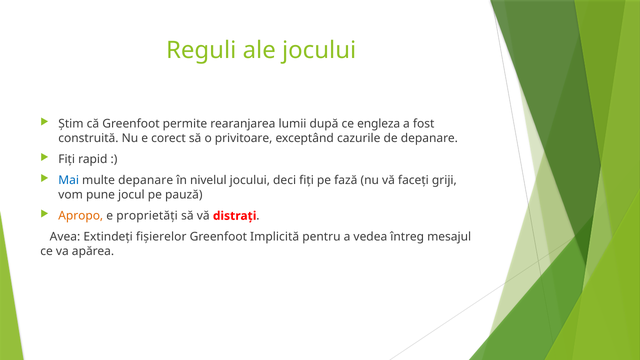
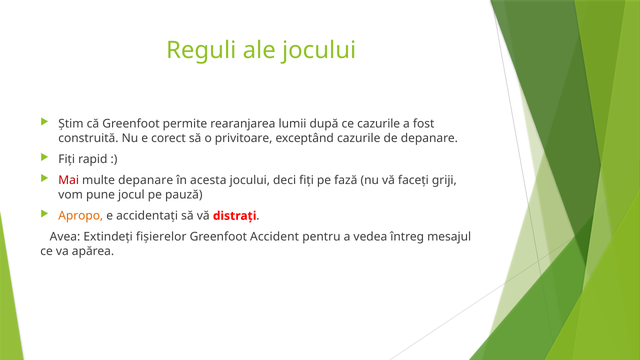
ce engleza: engleza -> cazurile
Mai colour: blue -> red
nivelul: nivelul -> acesta
proprietăți: proprietăți -> accidentați
Implicită: Implicită -> Accident
